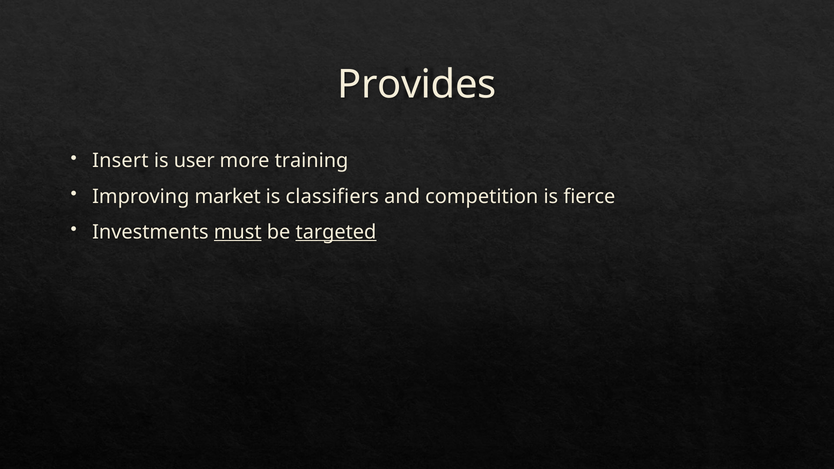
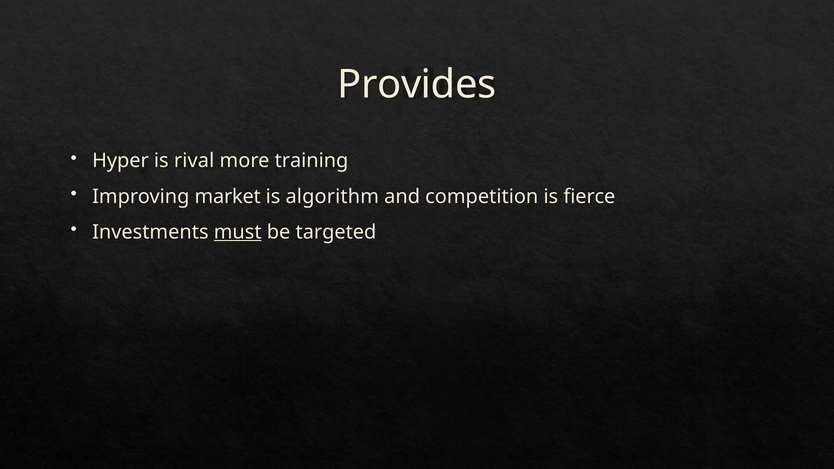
Insert: Insert -> Hyper
user: user -> rival
classifiers: classifiers -> algorithm
targeted underline: present -> none
